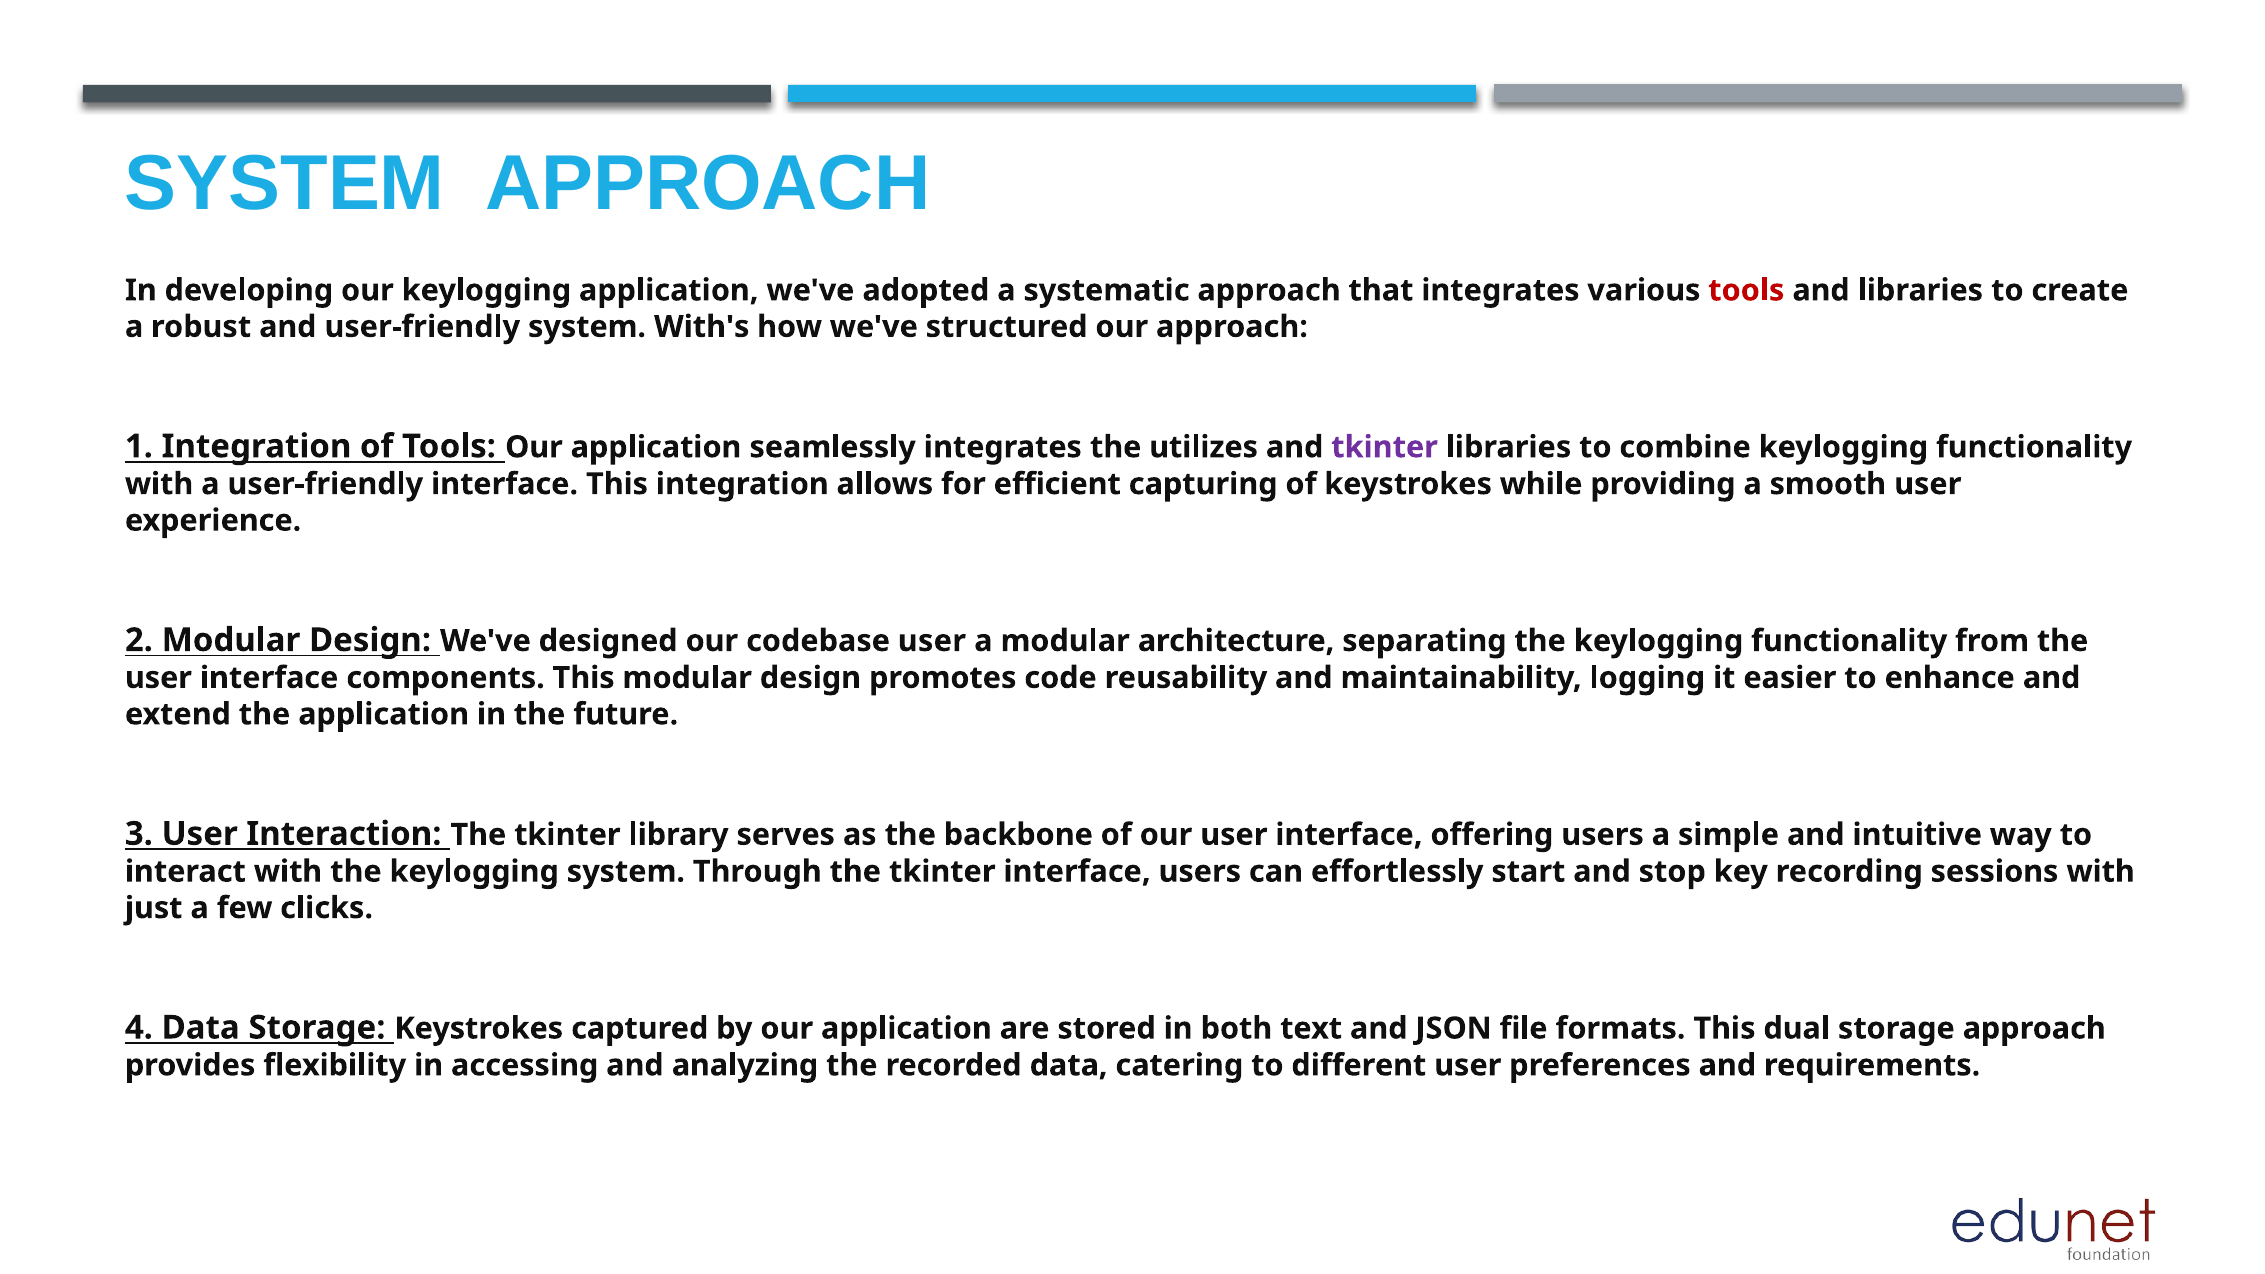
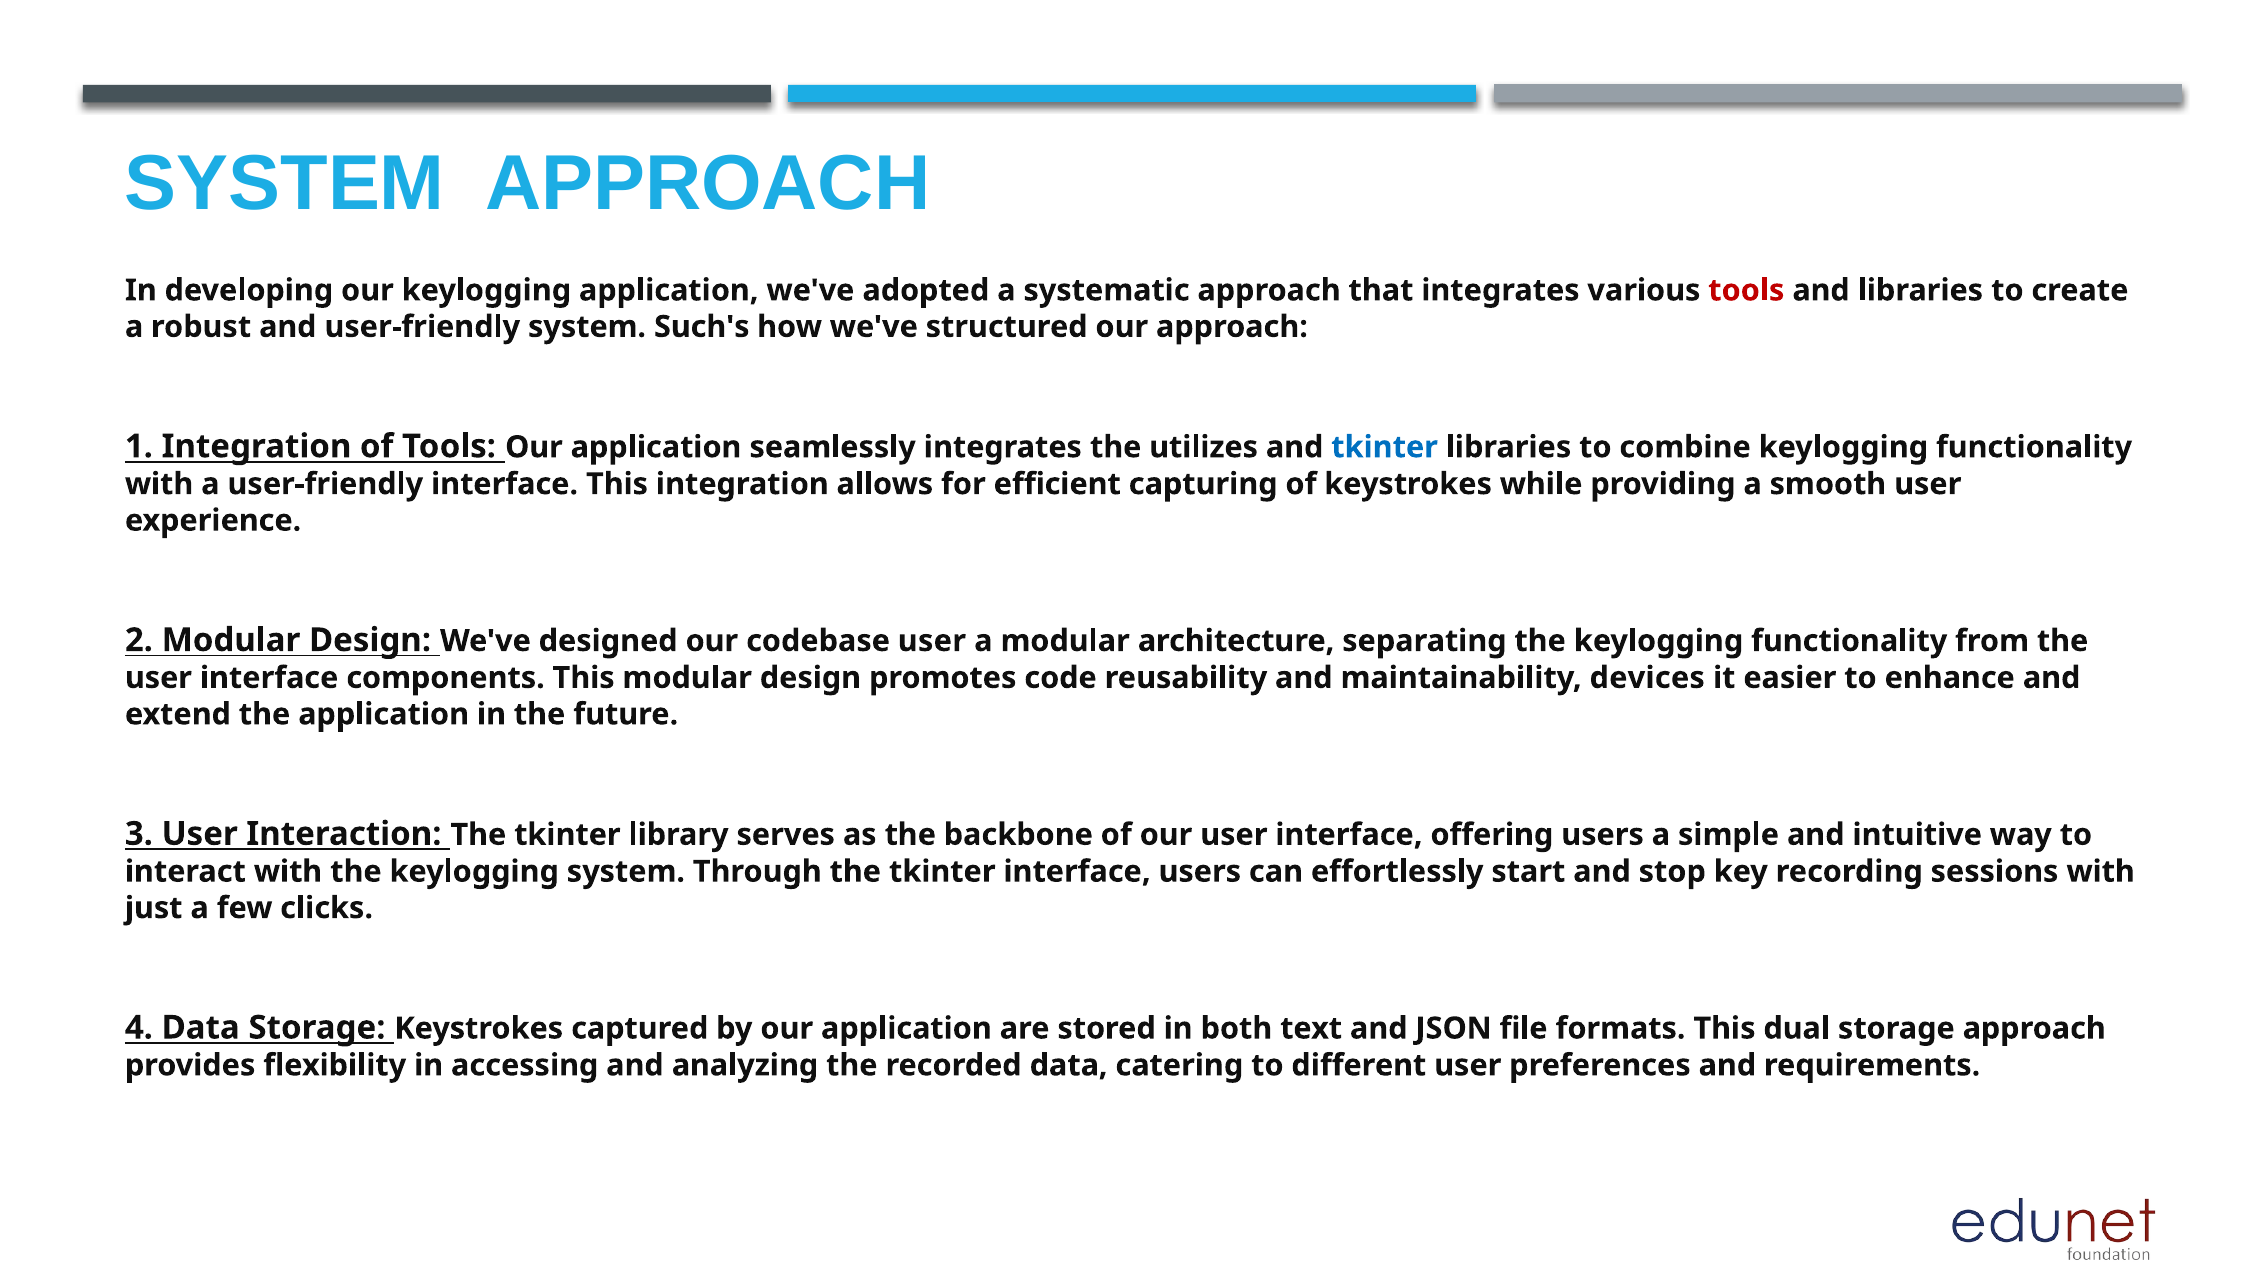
With's: With's -> Such's
tkinter at (1385, 447) colour: purple -> blue
logging: logging -> devices
